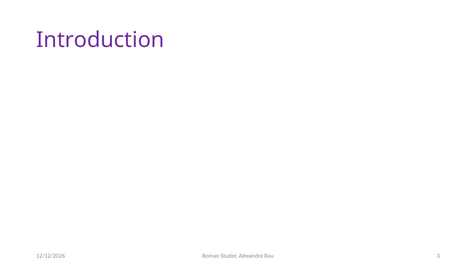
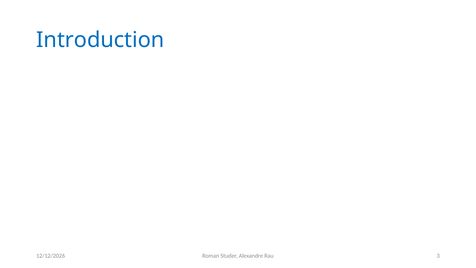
Introduction colour: purple -> blue
